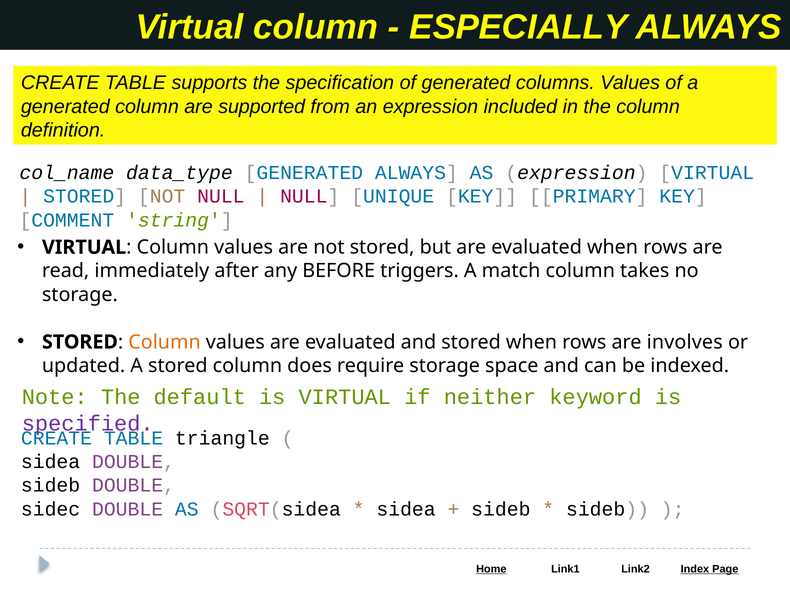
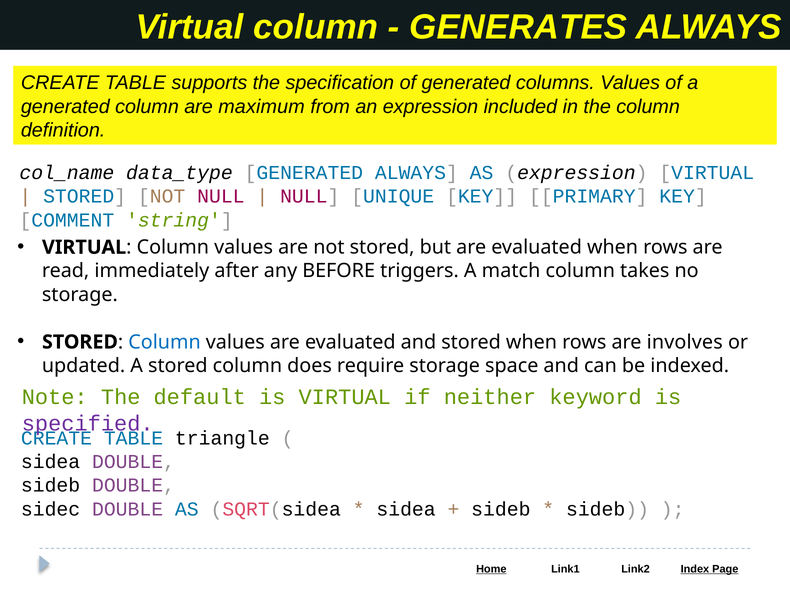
ESPECIALLY: ESPECIALLY -> GENERATES
supported: supported -> maximum
Column at (165, 342) colour: orange -> blue
